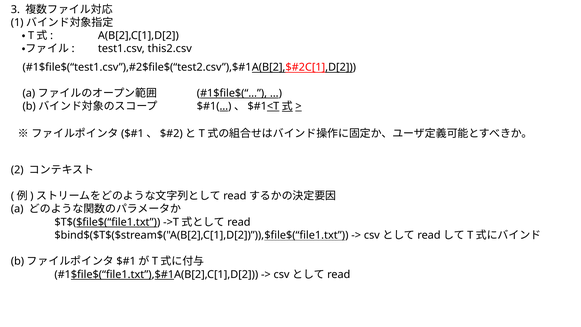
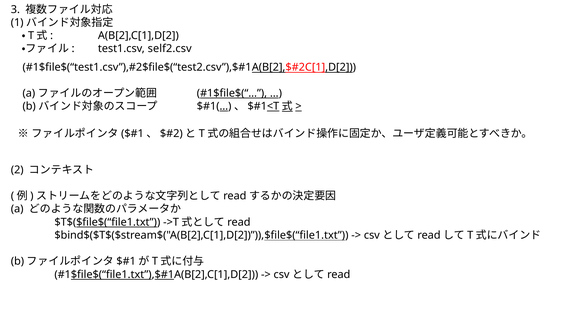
this2.csv: this2.csv -> self2.csv
